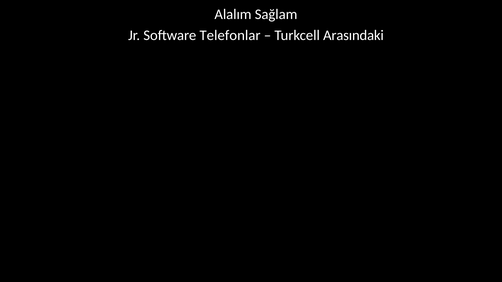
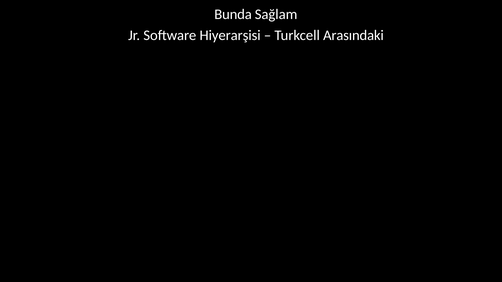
Alalım: Alalım -> Bunda
Telefonlar: Telefonlar -> Hiyerarşisi
